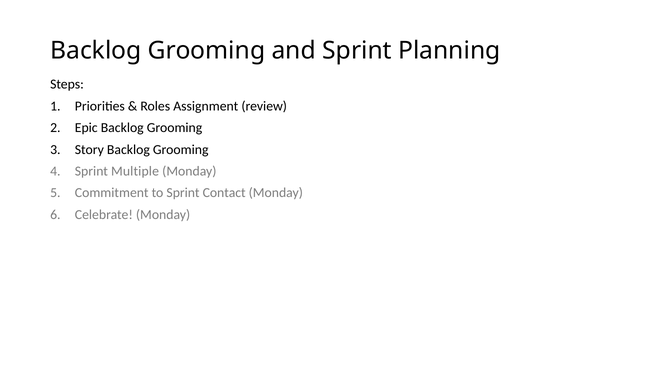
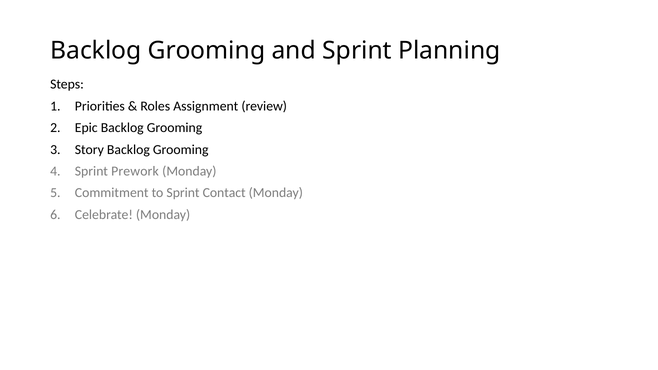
Multiple: Multiple -> Prework
